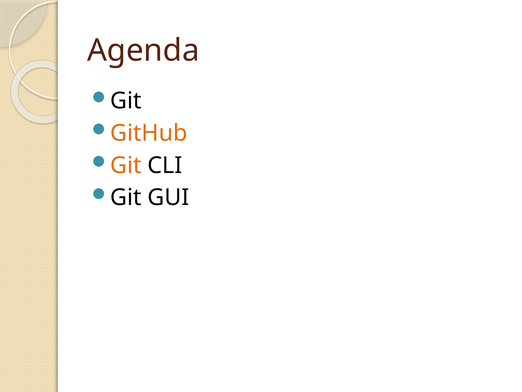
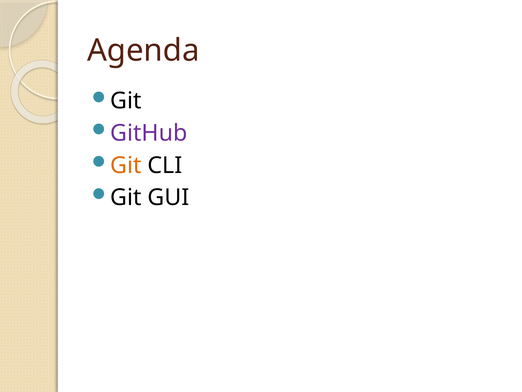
GitHub colour: orange -> purple
